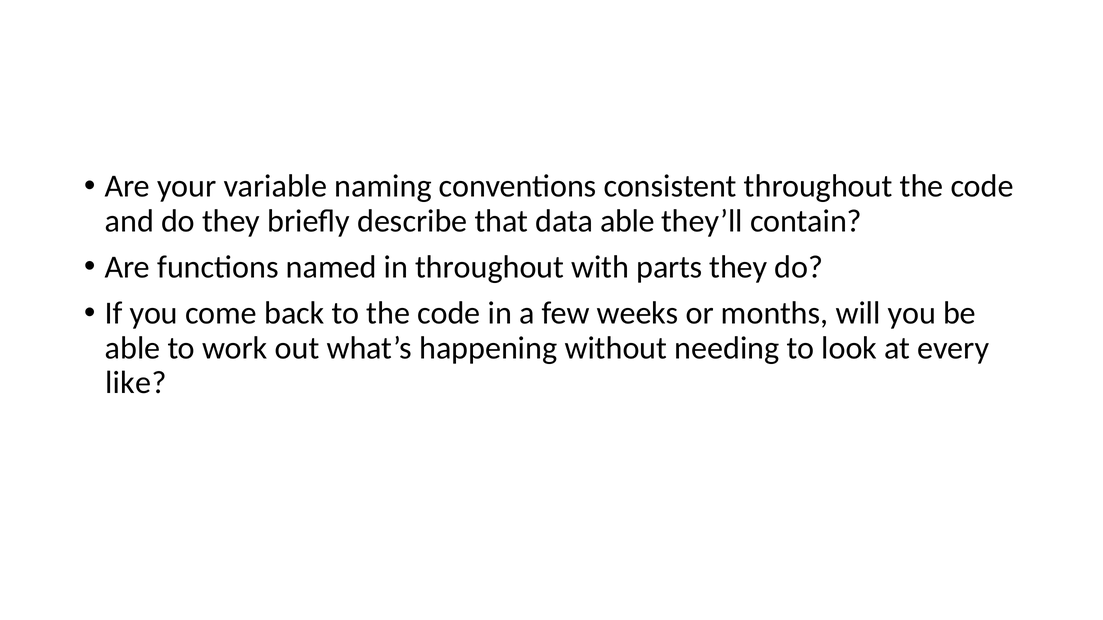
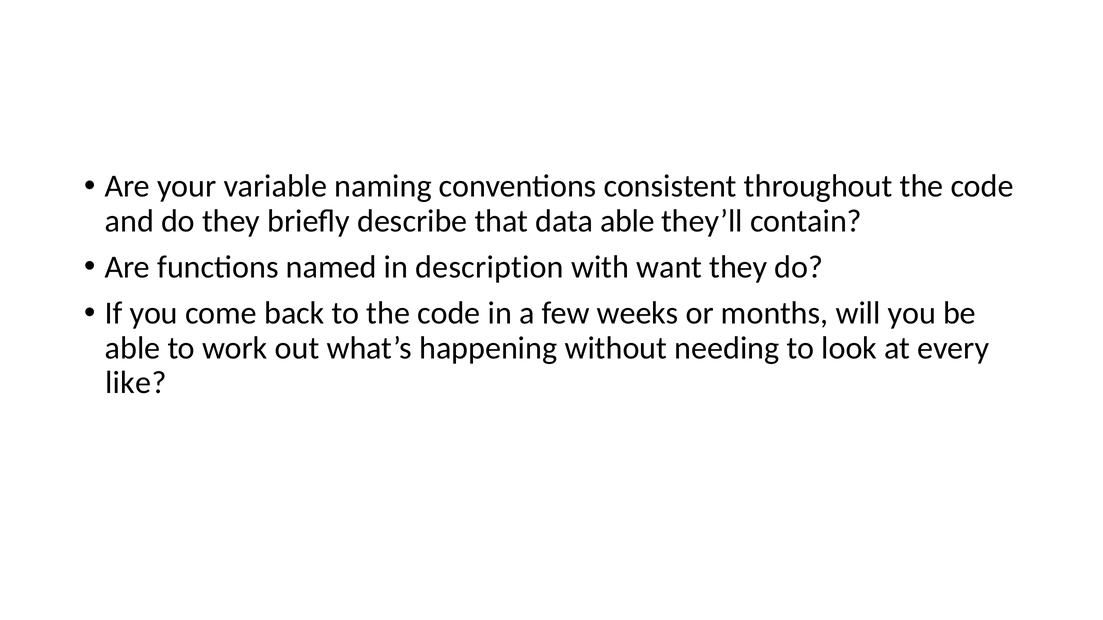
in throughout: throughout -> description
parts: parts -> want
